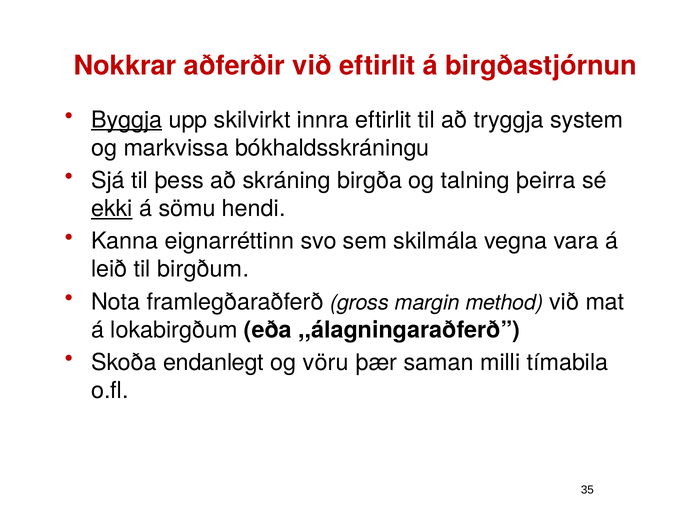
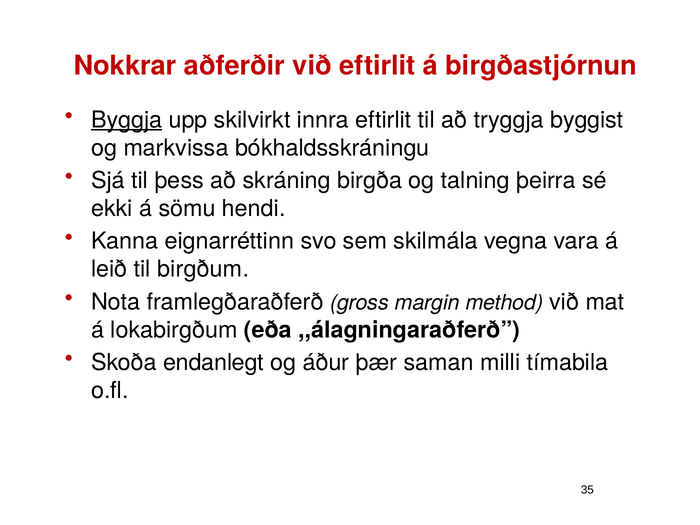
system: system -> byggist
ekki underline: present -> none
vöru: vöru -> áður
